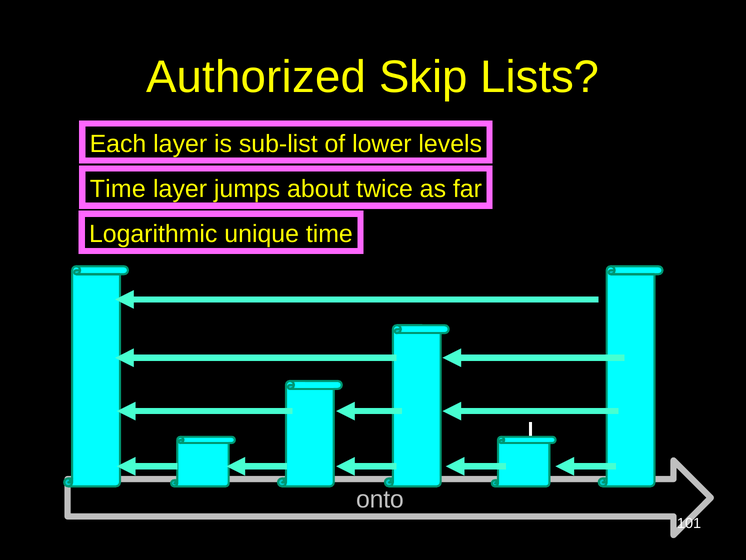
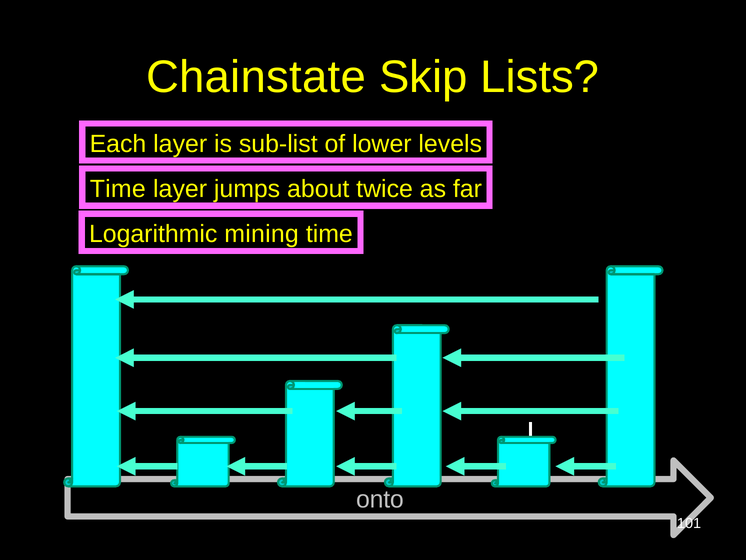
Authorized: Authorized -> Chainstate
unique: unique -> mining
